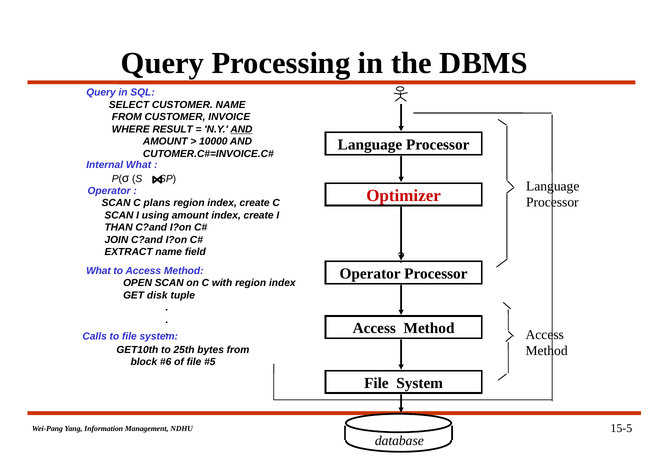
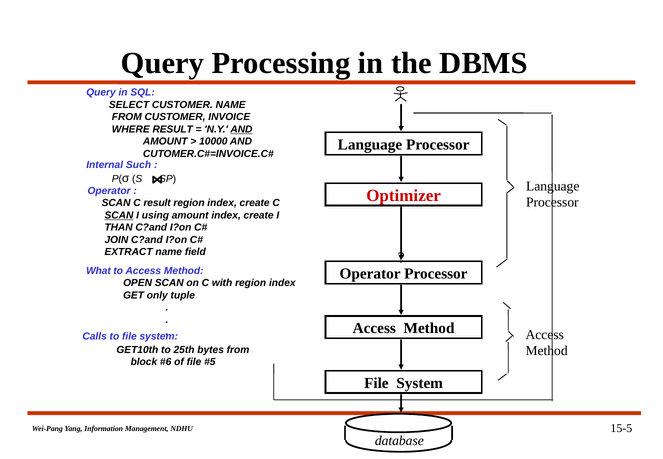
Internal What: What -> Such
C plans: plans -> result
SCAN at (119, 215) underline: none -> present
disk: disk -> only
